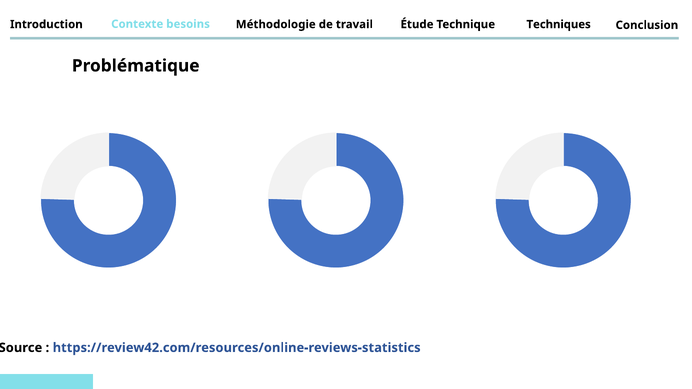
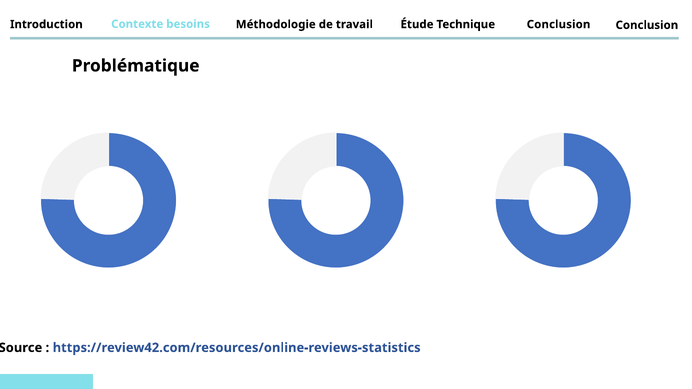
travail Techniques: Techniques -> Conclusion
